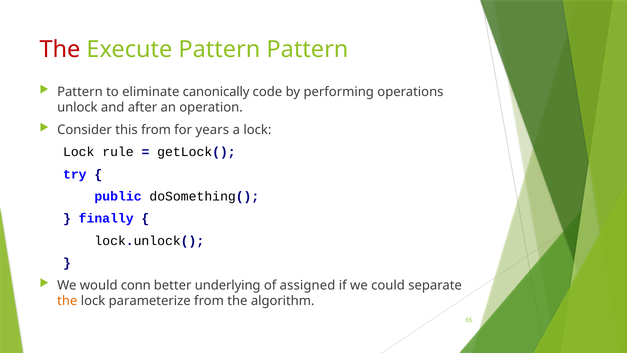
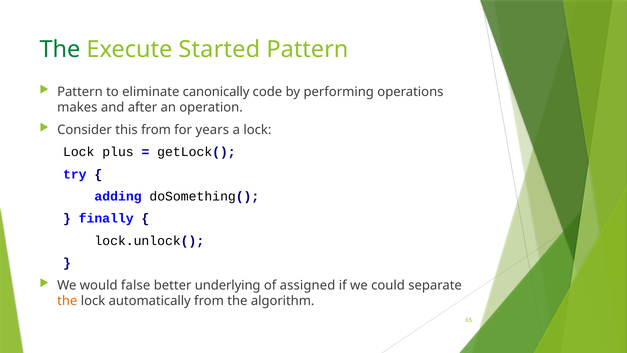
The at (60, 49) colour: red -> green
Execute Pattern: Pattern -> Started
unlock: unlock -> makes
rule: rule -> plus
public: public -> adding
conn: conn -> false
parameterize: parameterize -> automatically
